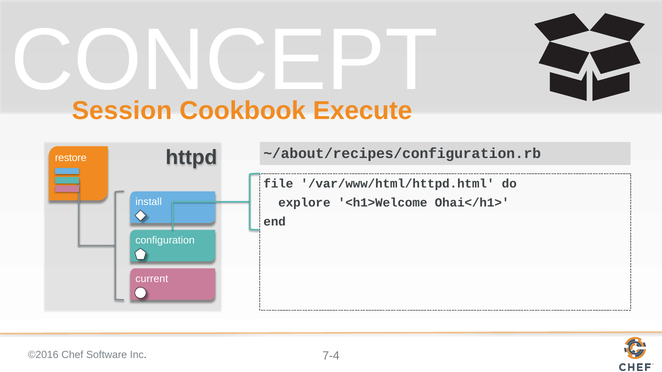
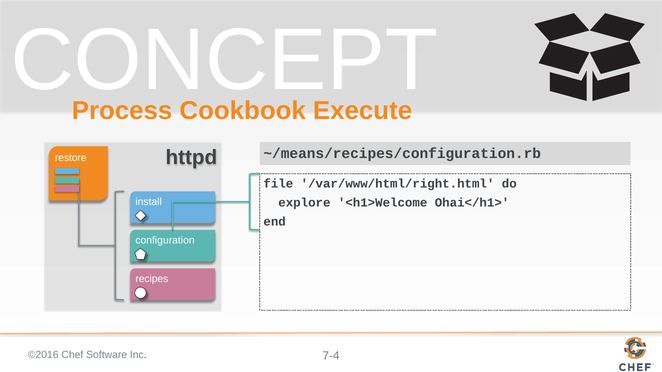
Session: Session -> Process
~/about/recipes/configuration.rb: ~/about/recipes/configuration.rb -> ~/means/recipes/configuration.rb
/var/www/html/httpd.html: /var/www/html/httpd.html -> /var/www/html/right.html
current: current -> recipes
